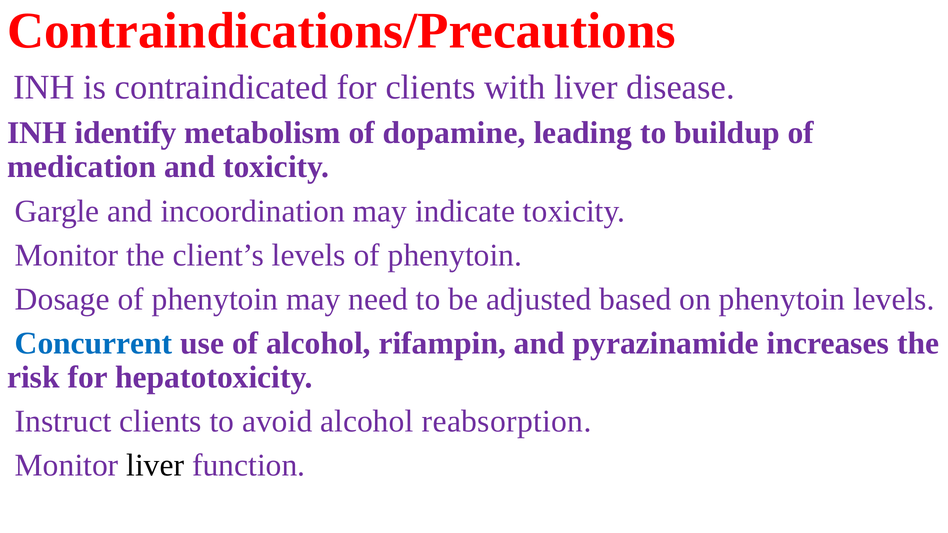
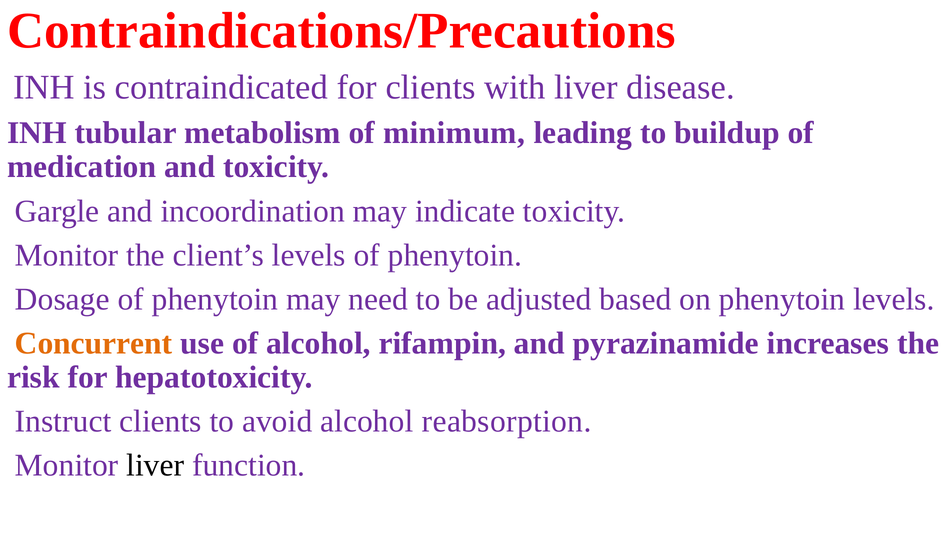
identify: identify -> tubular
dopamine: dopamine -> minimum
Concurrent colour: blue -> orange
